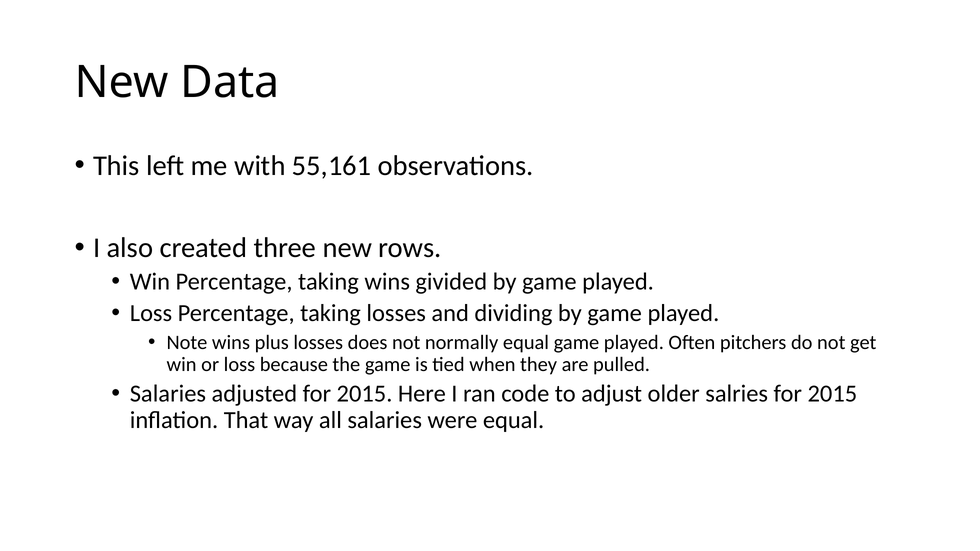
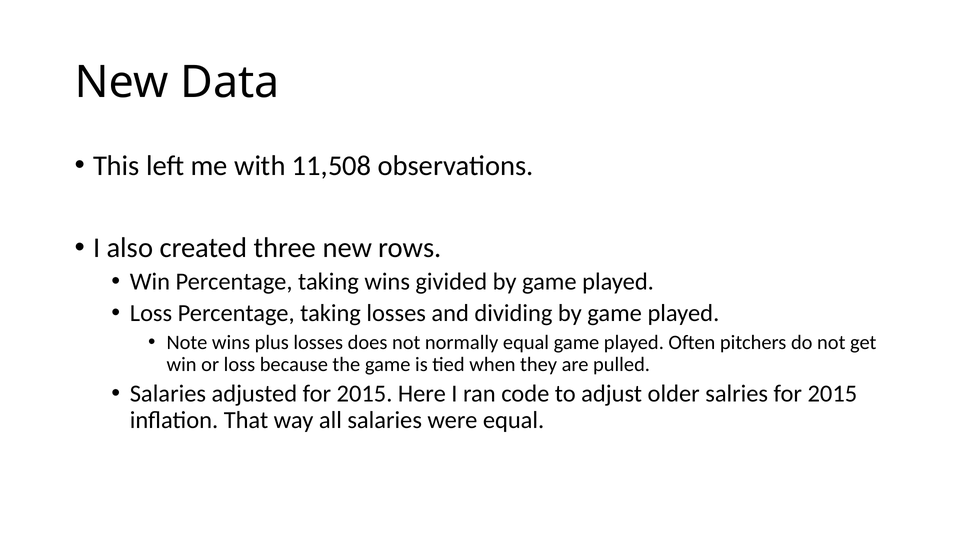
55,161: 55,161 -> 11,508
